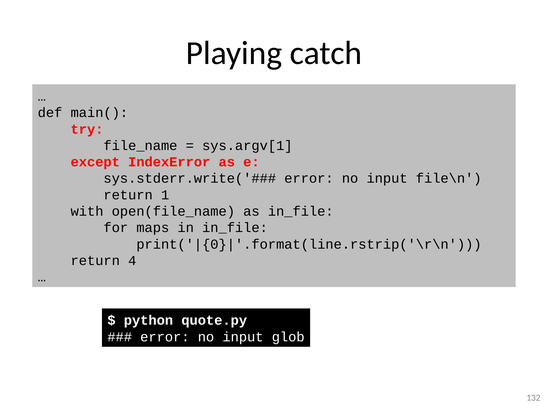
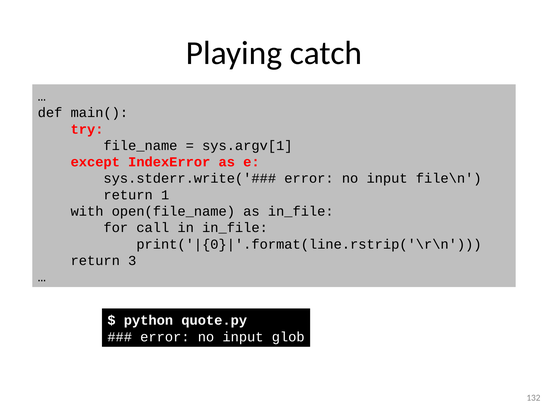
maps: maps -> call
4: 4 -> 3
